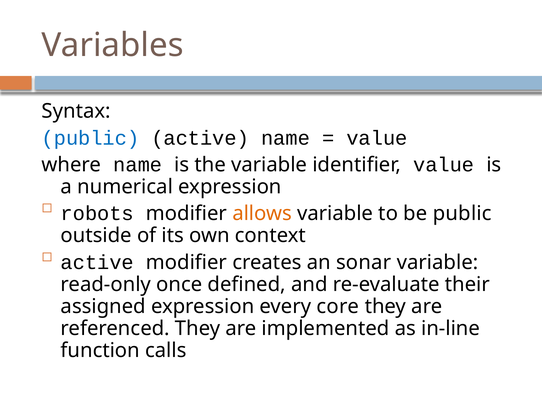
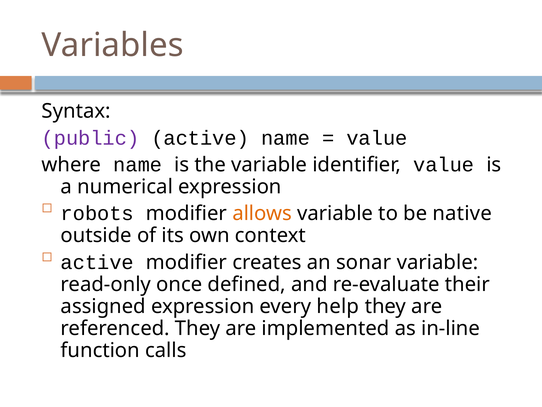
public at (90, 138) colour: blue -> purple
be public: public -> native
core: core -> help
